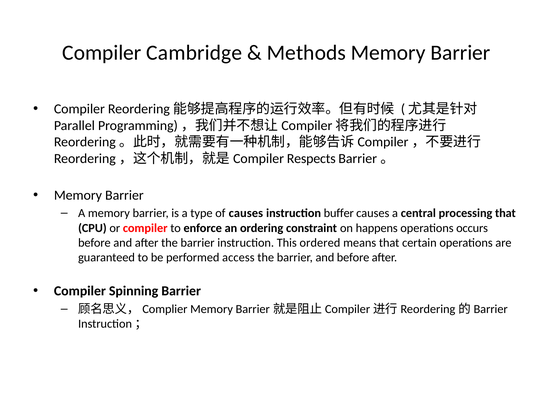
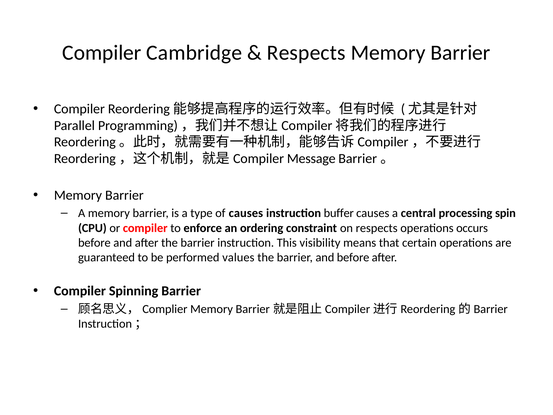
Methods at (306, 53): Methods -> Respects
Respects: Respects -> Message
processing that: that -> spin
on happens: happens -> respects
ordered: ordered -> visibility
access: access -> values
